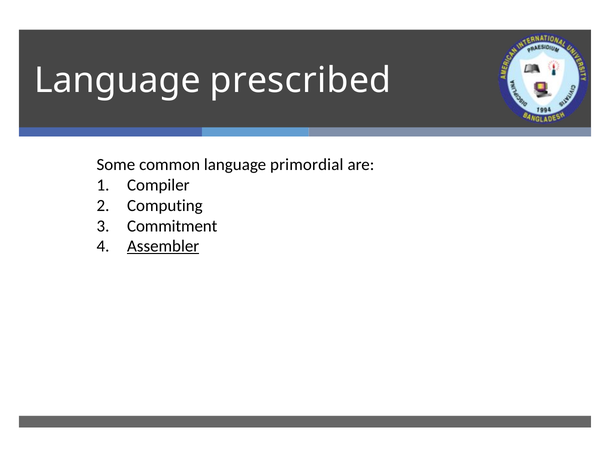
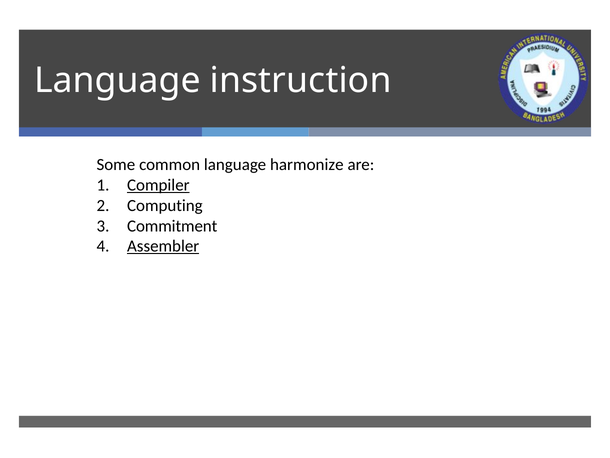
prescribed: prescribed -> instruction
primordial: primordial -> harmonize
Compiler underline: none -> present
